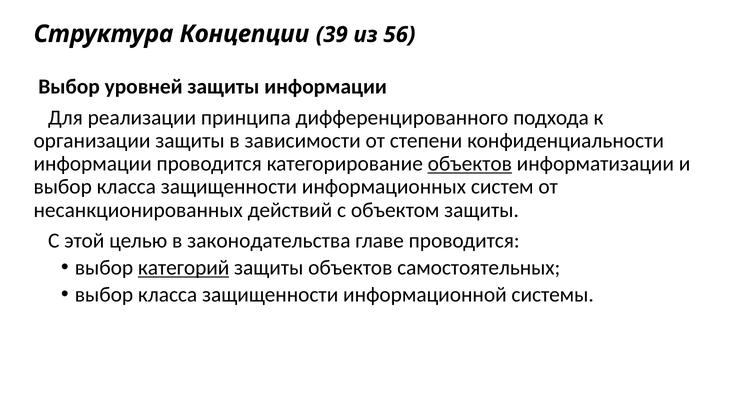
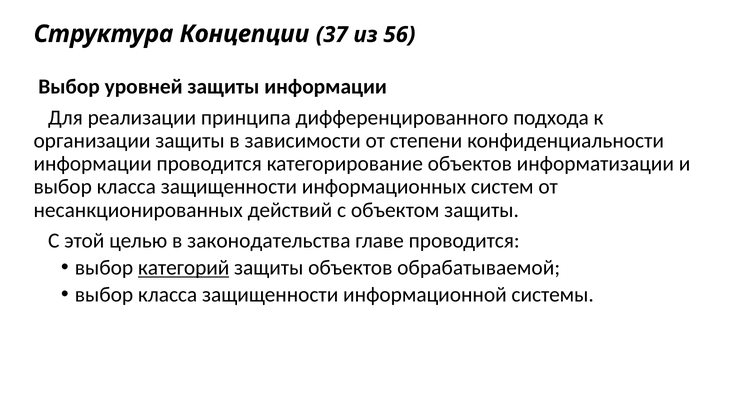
39: 39 -> 37
объектов at (470, 164) underline: present -> none
самостоятельных: самостоятельных -> обрабатываемой
